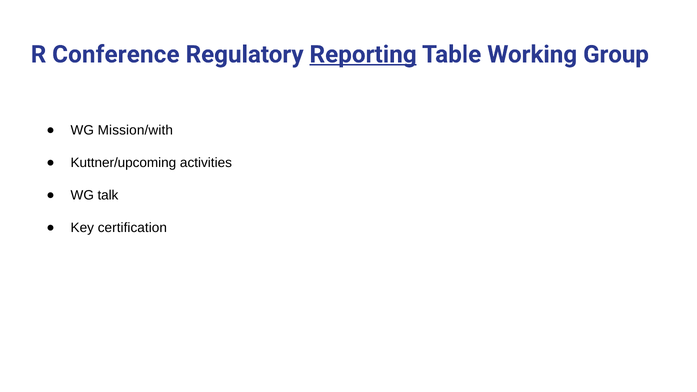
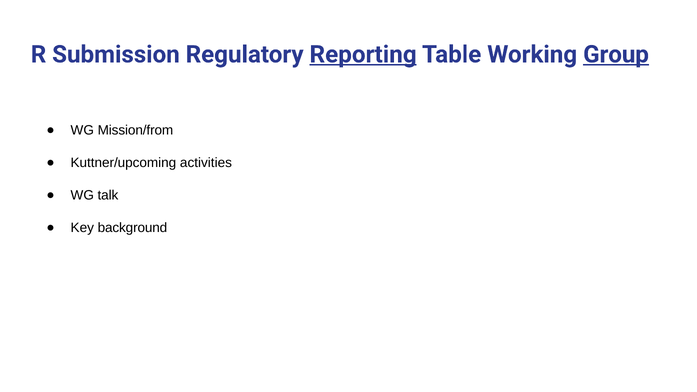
Conference: Conference -> Submission
Group underline: none -> present
Mission/with: Mission/with -> Mission/from
certification: certification -> background
